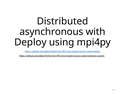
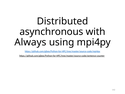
Deploy: Deploy -> Always
